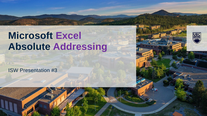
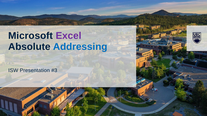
Addressing colour: purple -> blue
